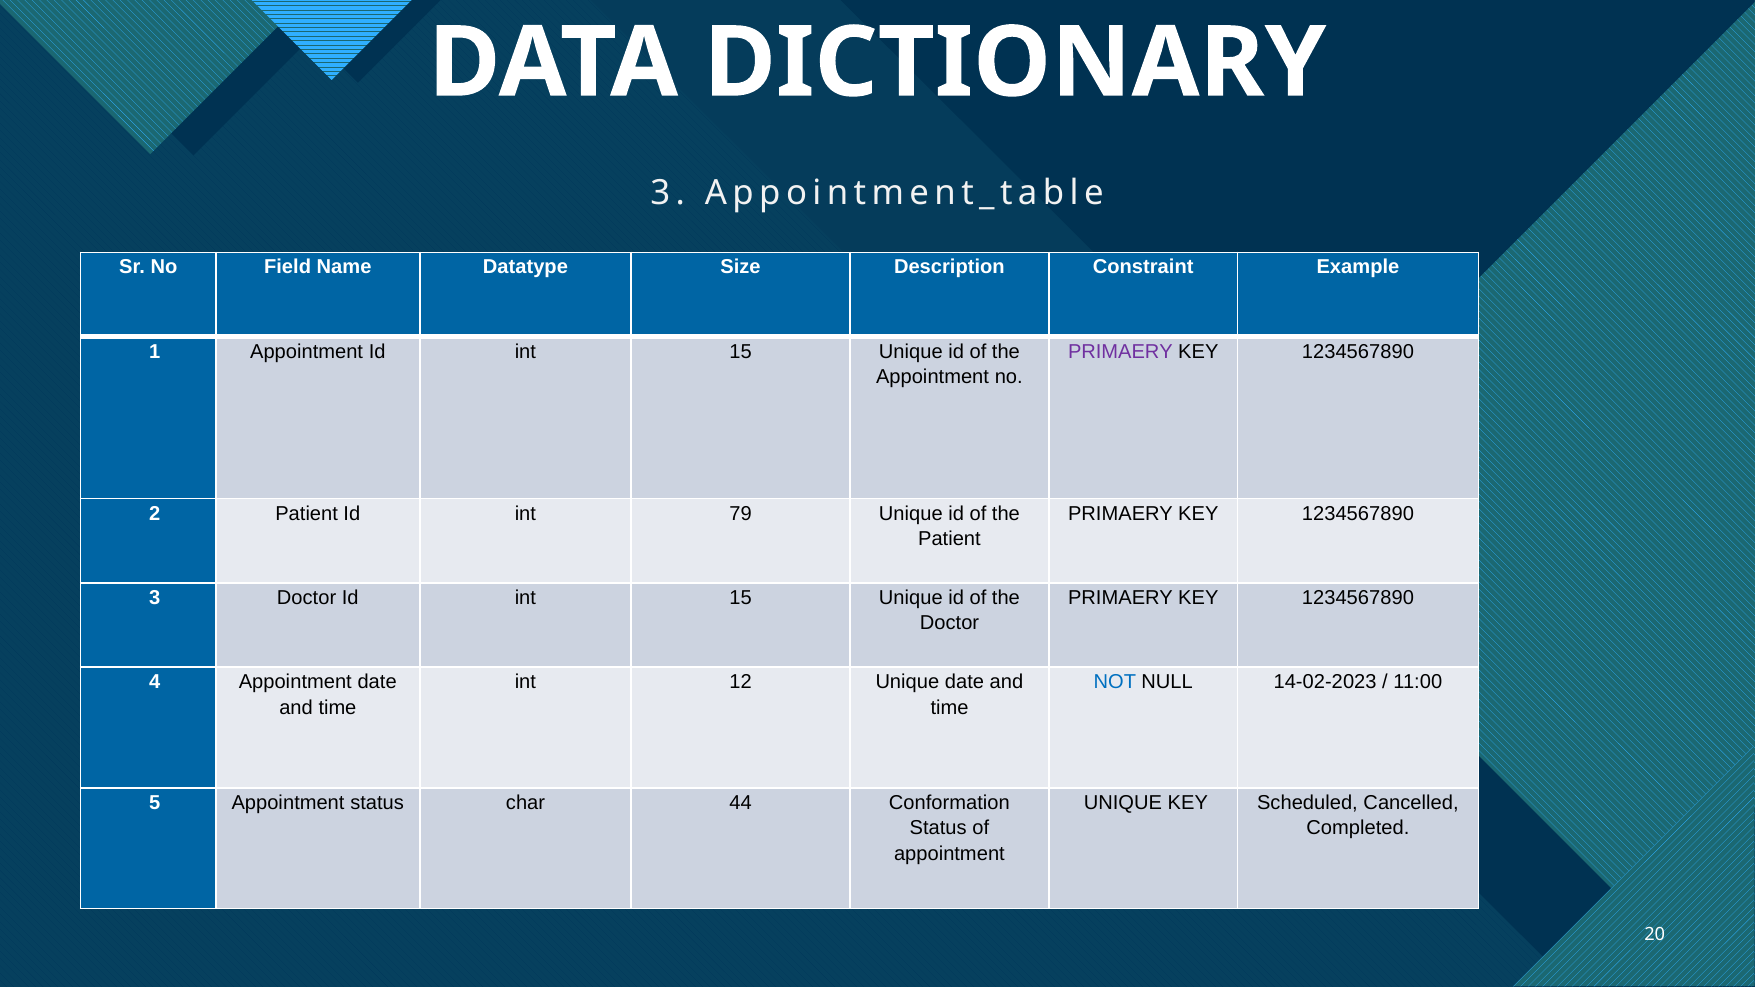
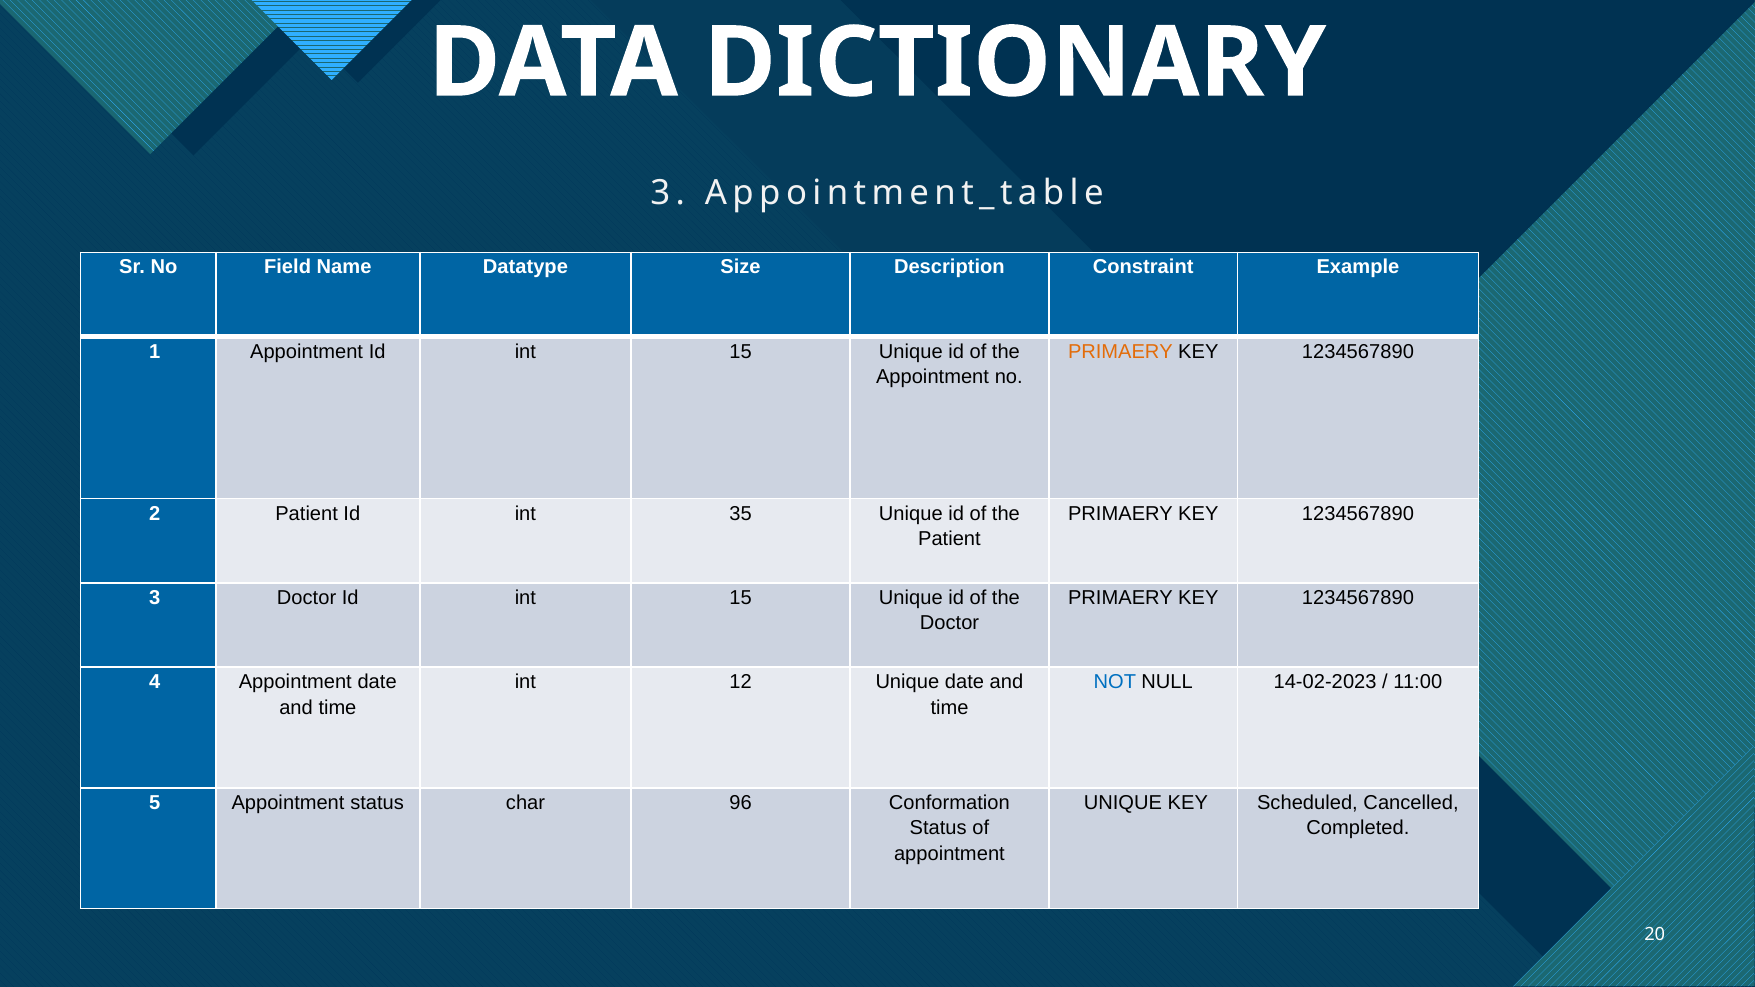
PRIMAERY at (1120, 351) colour: purple -> orange
79: 79 -> 35
44: 44 -> 96
